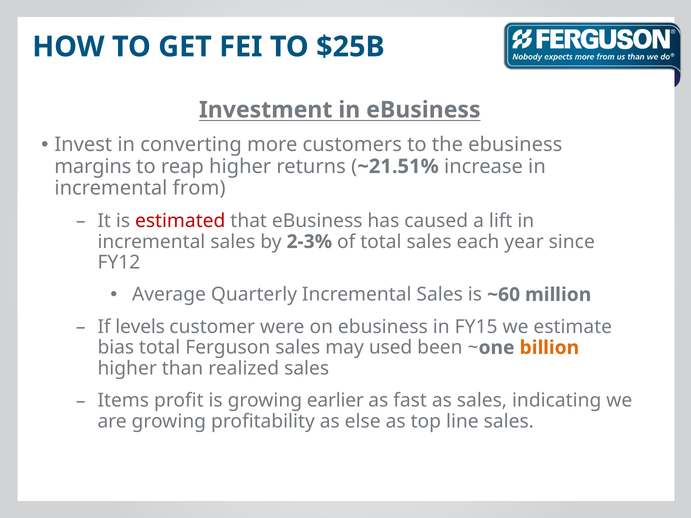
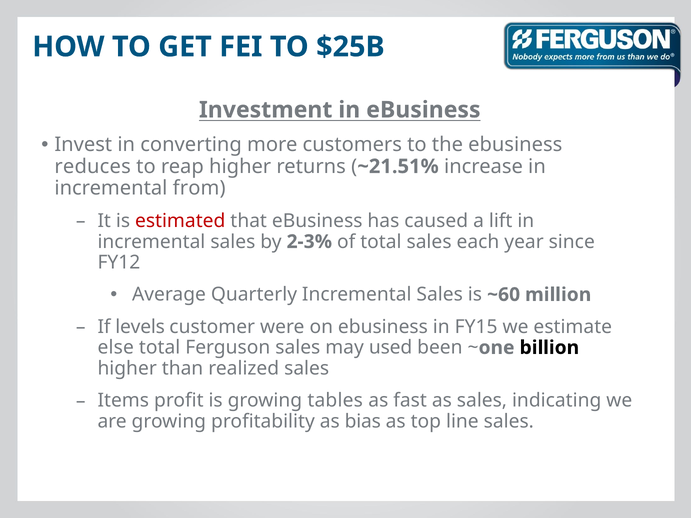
margins: margins -> reduces
bias: bias -> else
billion colour: orange -> black
earlier: earlier -> tables
else: else -> bias
